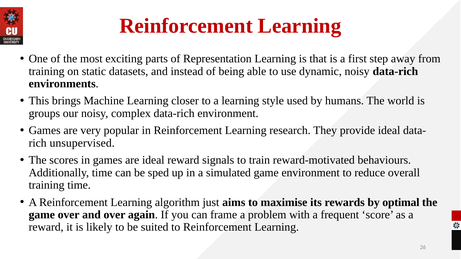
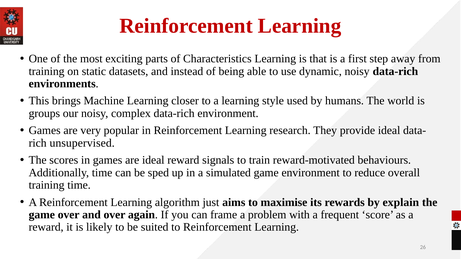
Representation: Representation -> Characteristics
optimal: optimal -> explain
